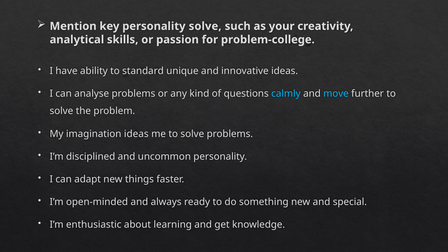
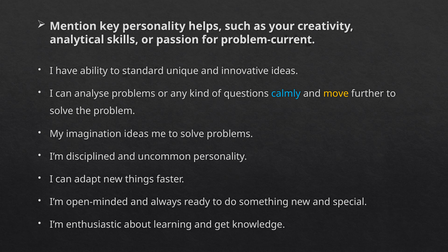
personality solve: solve -> helps
problem-college: problem-college -> problem-current
move colour: light blue -> yellow
